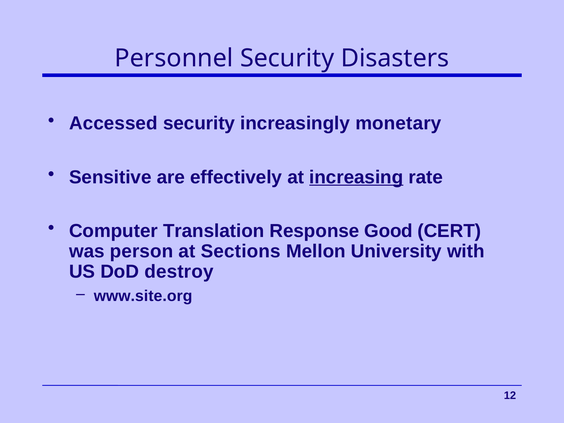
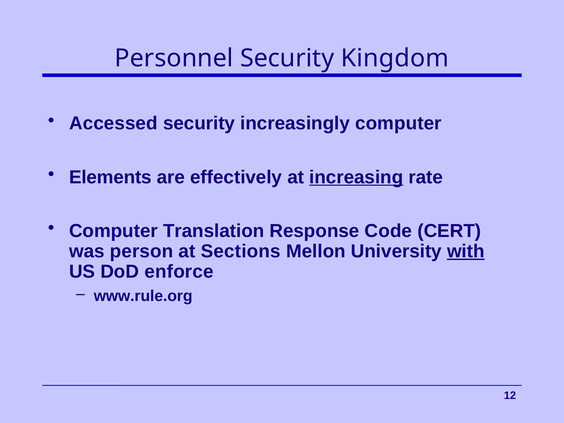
Disasters: Disasters -> Kingdom
increasingly monetary: monetary -> computer
Sensitive: Sensitive -> Elements
Good: Good -> Code
with underline: none -> present
destroy: destroy -> enforce
www.site.org: www.site.org -> www.rule.org
